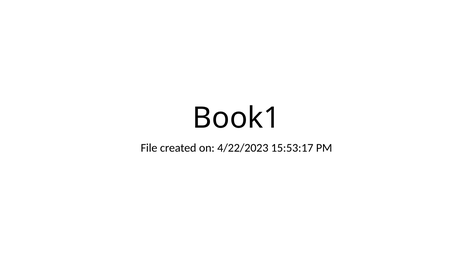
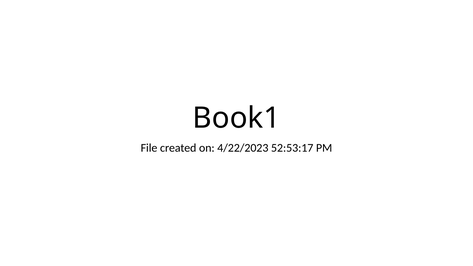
15:53:17: 15:53:17 -> 52:53:17
